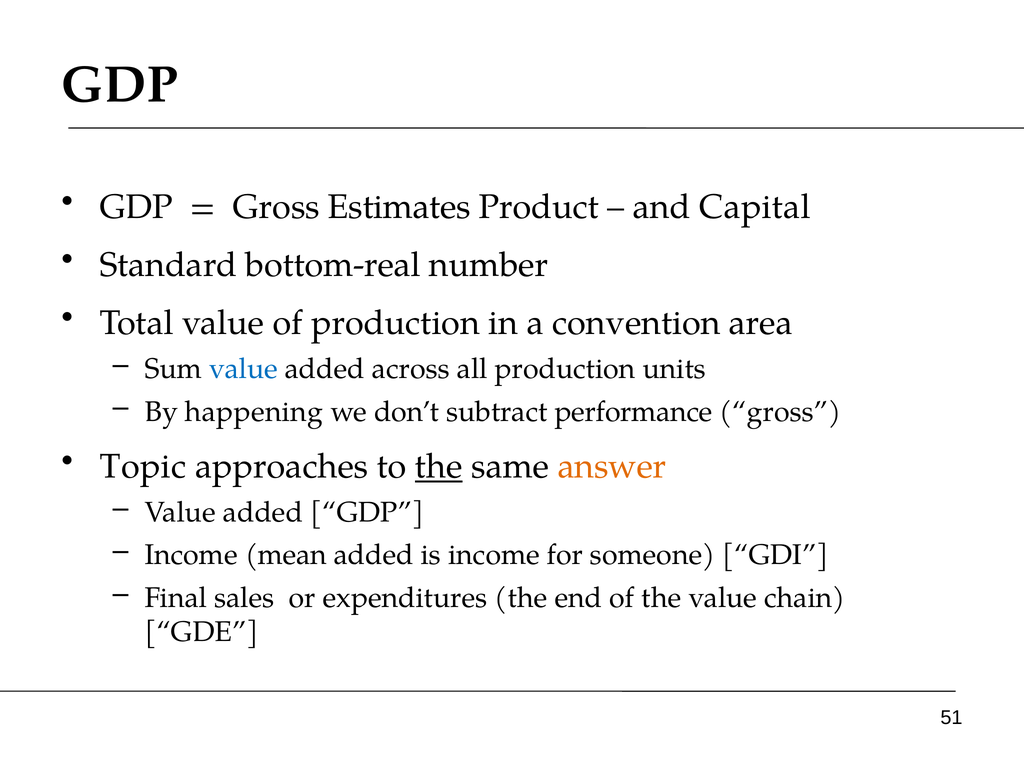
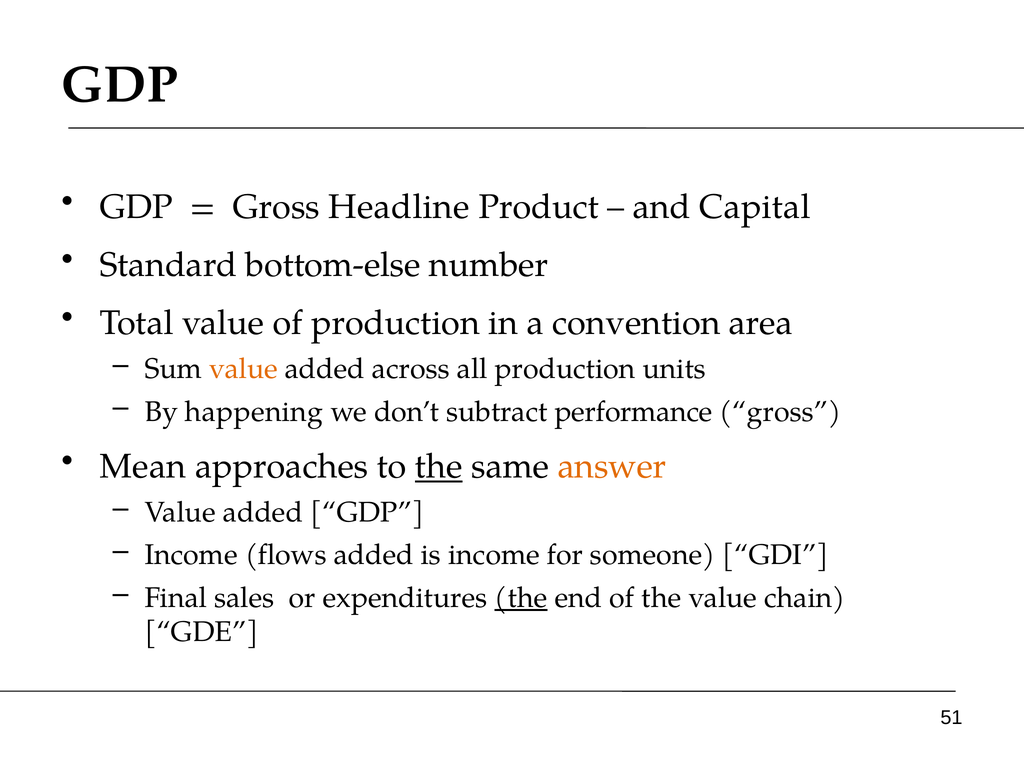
Estimates: Estimates -> Headline
bottom-real: bottom-real -> bottom-else
value at (243, 369) colour: blue -> orange
Topic: Topic -> Mean
mean: mean -> flows
the at (521, 598) underline: none -> present
